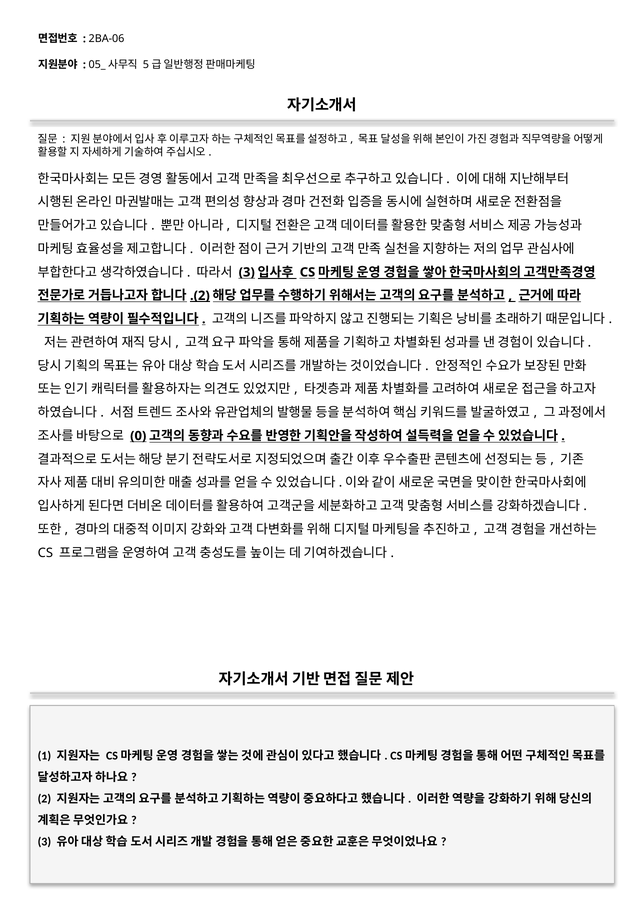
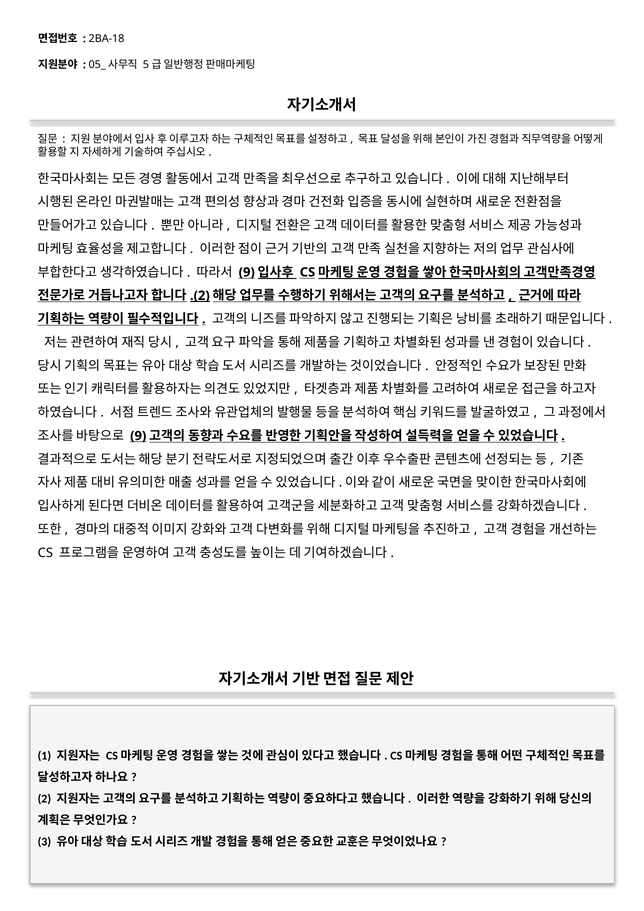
2BA-06: 2BA-06 -> 2BA-18
3 at (247, 272): 3 -> 9
0 at (138, 436): 0 -> 9
